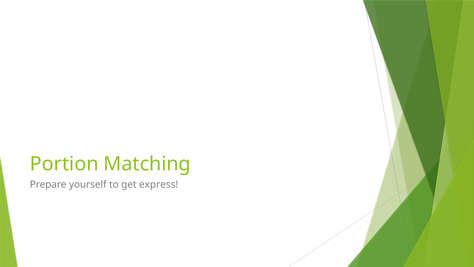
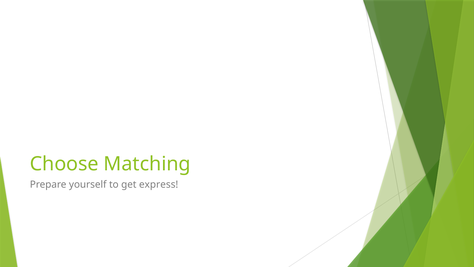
Portion: Portion -> Choose
